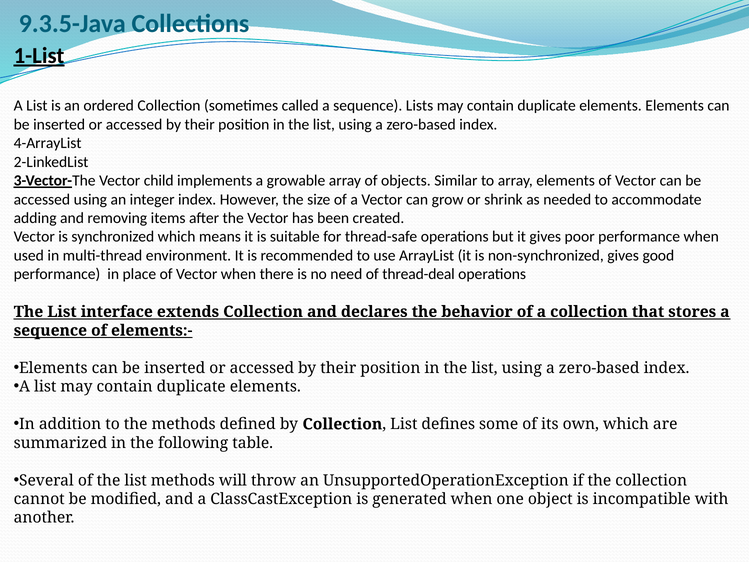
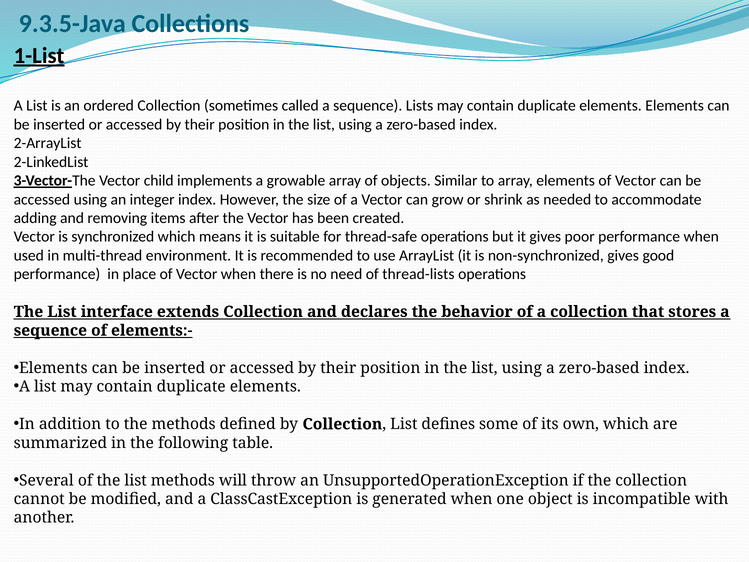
4-ArrayList: 4-ArrayList -> 2-ArrayList
thread-deal: thread-deal -> thread-lists
